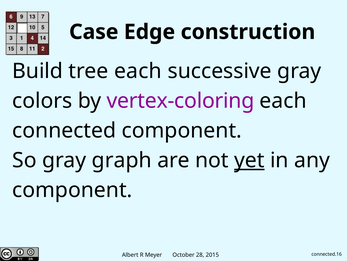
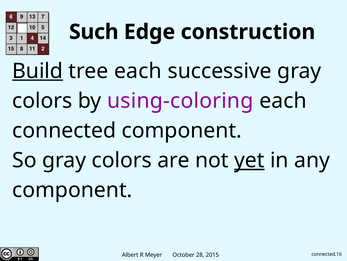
Case: Case -> Such
Build underline: none -> present
vertex-coloring: vertex-coloring -> using-coloring
So gray graph: graph -> colors
